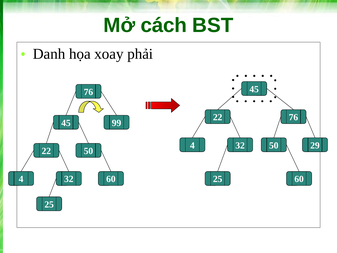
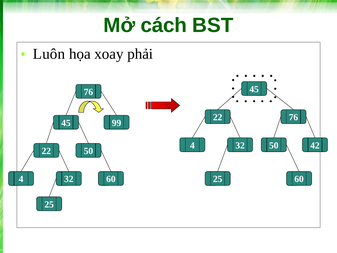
Danh: Danh -> Luôn
29: 29 -> 42
